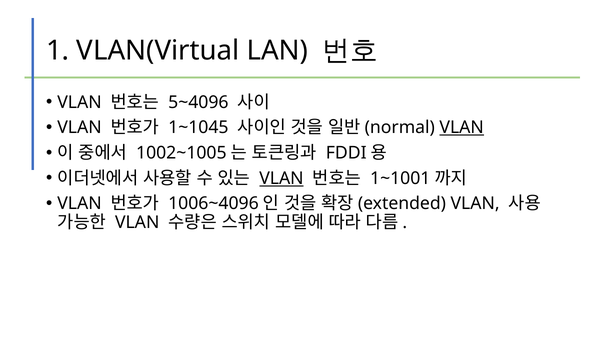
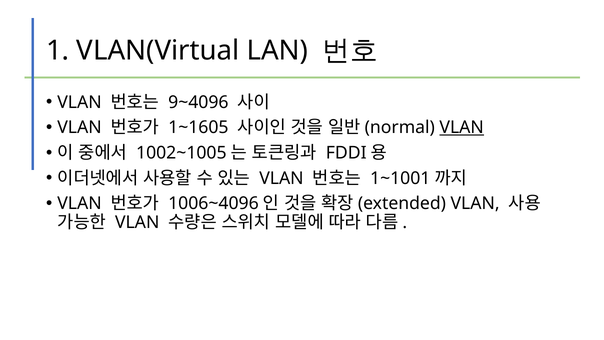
5~4096: 5~4096 -> 9~4096
1~1045: 1~1045 -> 1~1605
VLAN at (281, 178) underline: present -> none
